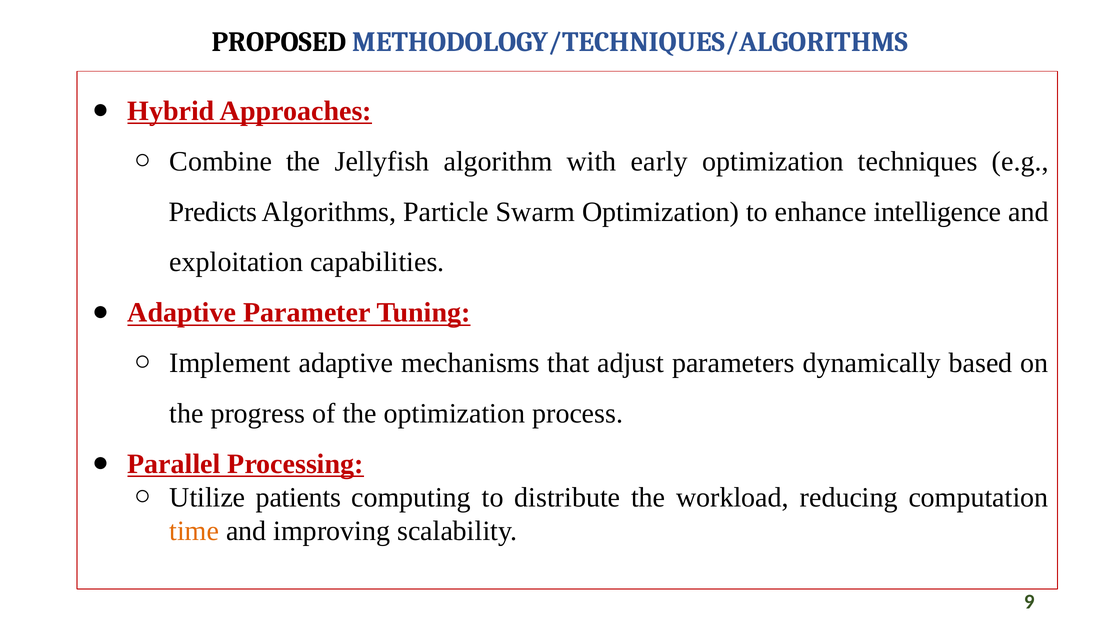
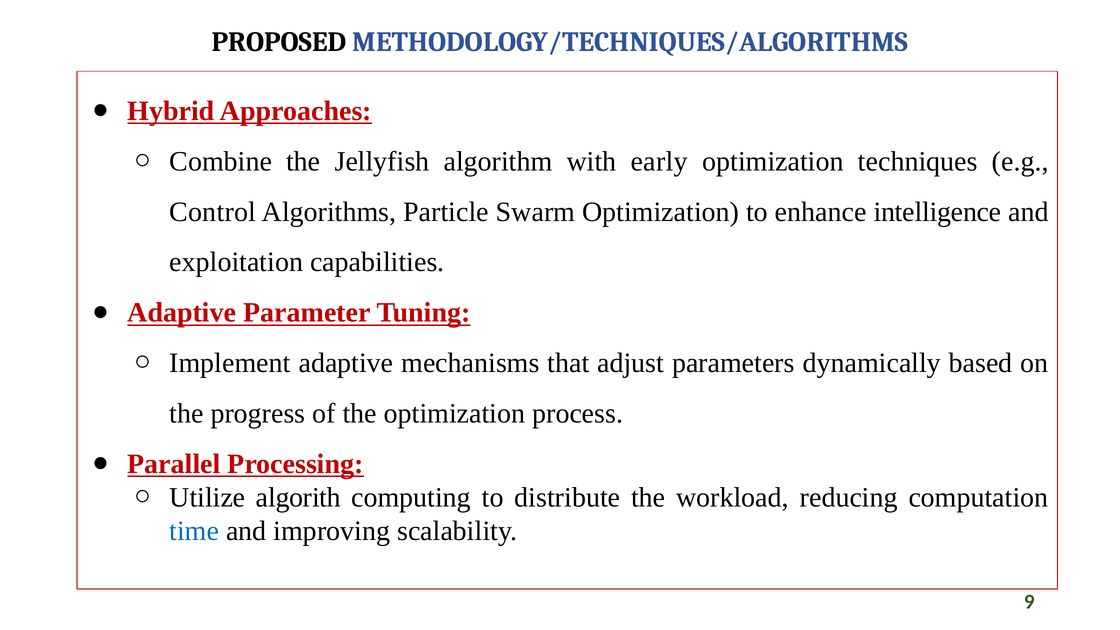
Predicts: Predicts -> Control
patients: patients -> algorith
time colour: orange -> blue
